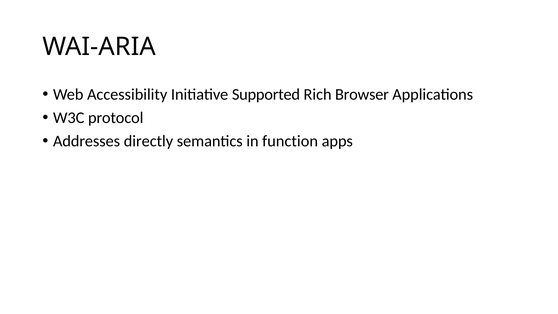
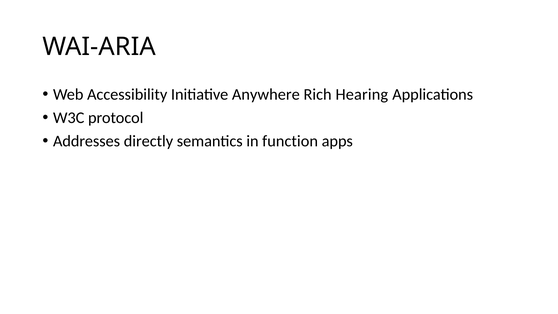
Supported: Supported -> Anywhere
Browser: Browser -> Hearing
